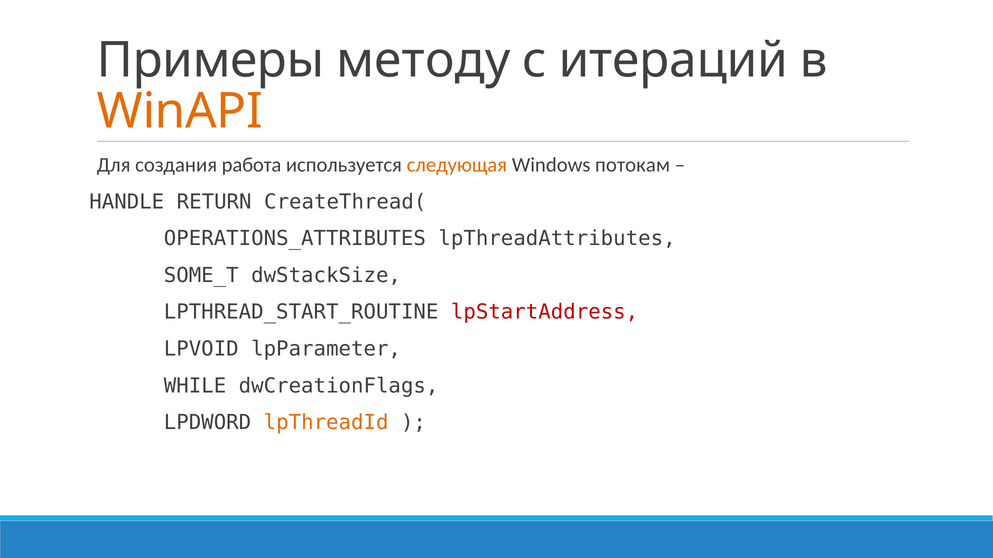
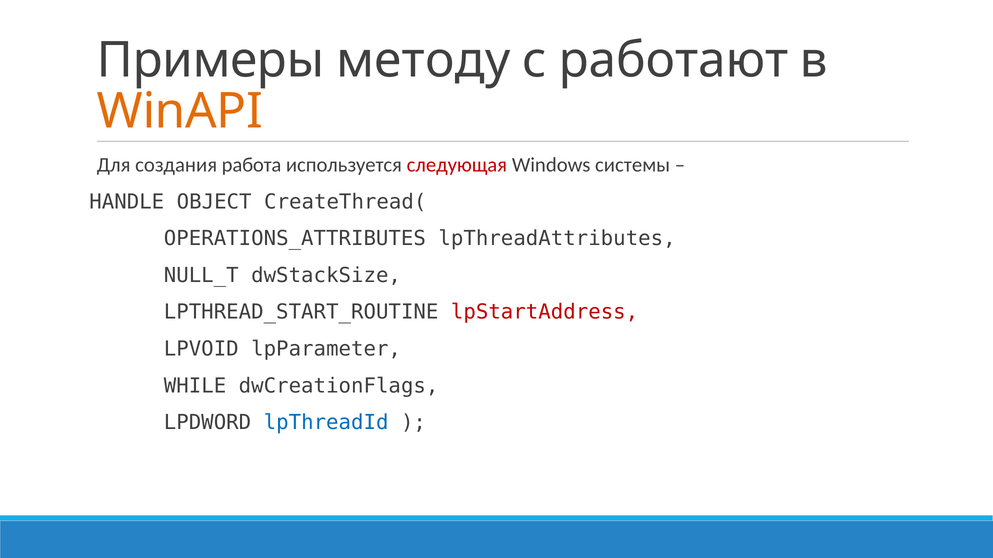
итераций: итераций -> работают
следующая colour: orange -> red
потокам: потокам -> системы
RETURN: RETURN -> OBJECT
SOME_T: SOME_T -> NULL_T
lpThreadId colour: orange -> blue
